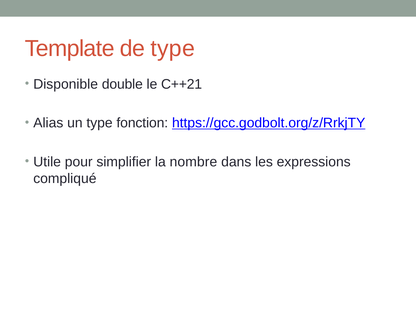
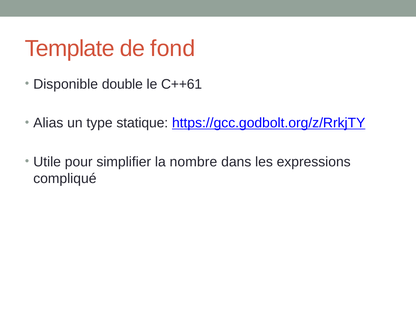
de type: type -> fond
C++21: C++21 -> C++61
fonction: fonction -> statique
